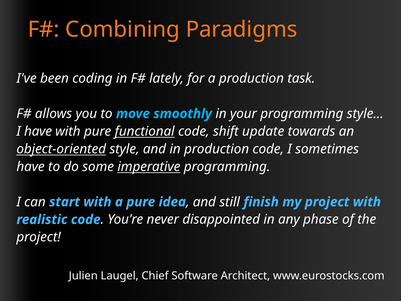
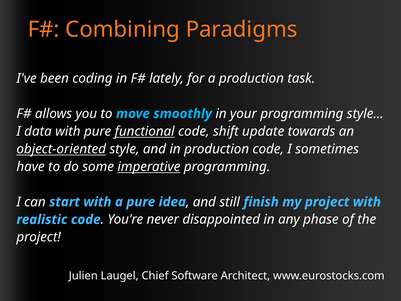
I have: have -> data
